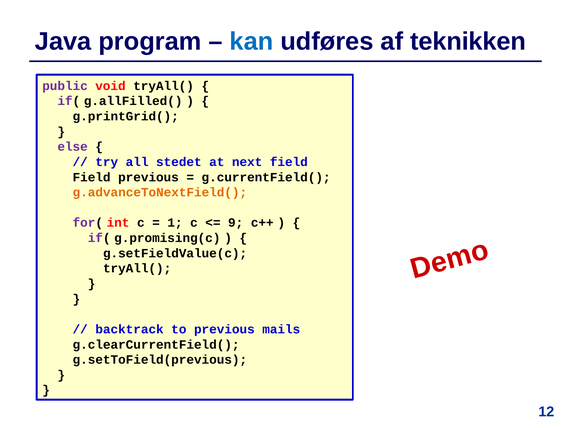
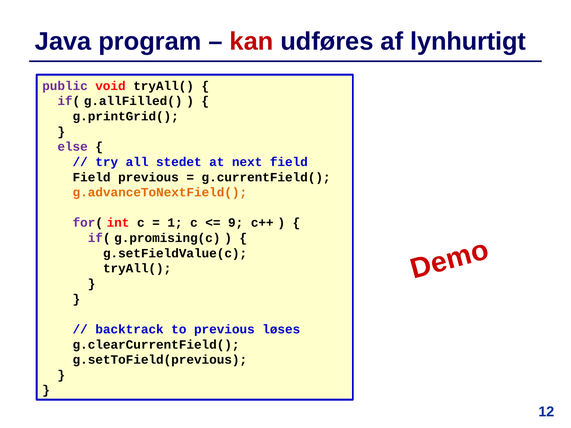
kan colour: blue -> red
teknikken: teknikken -> lynhurtigt
mails: mails -> løses
